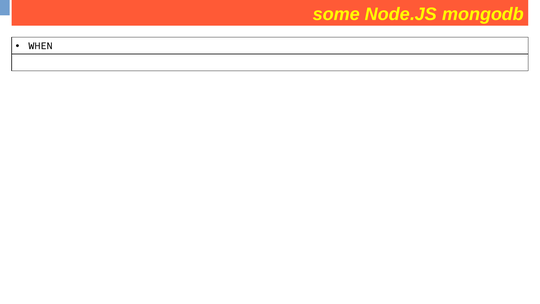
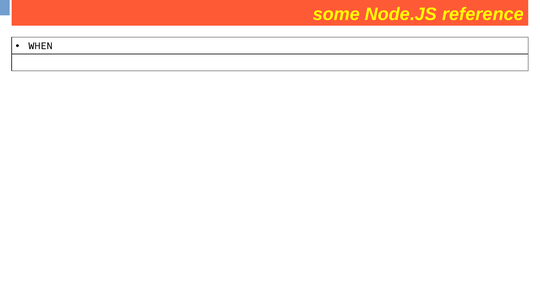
mongodb: mongodb -> reference
